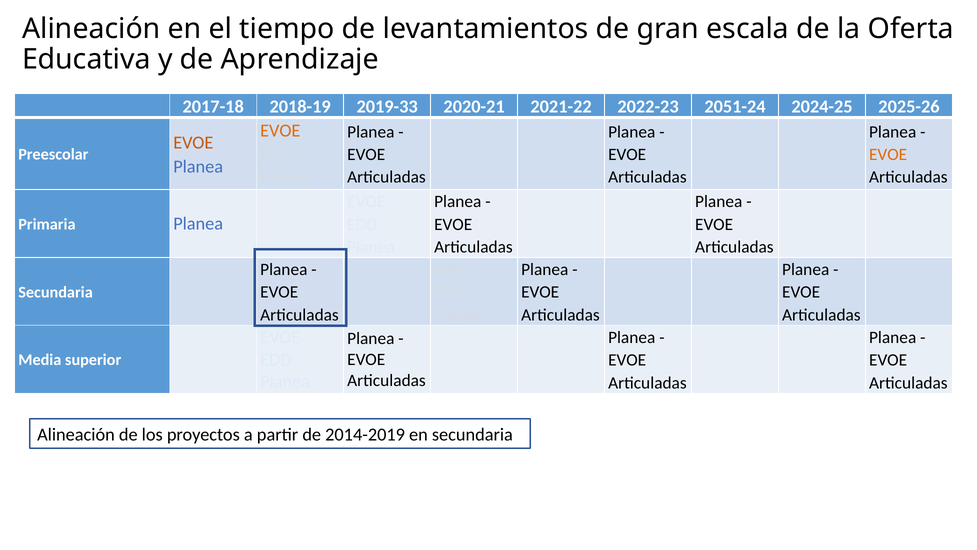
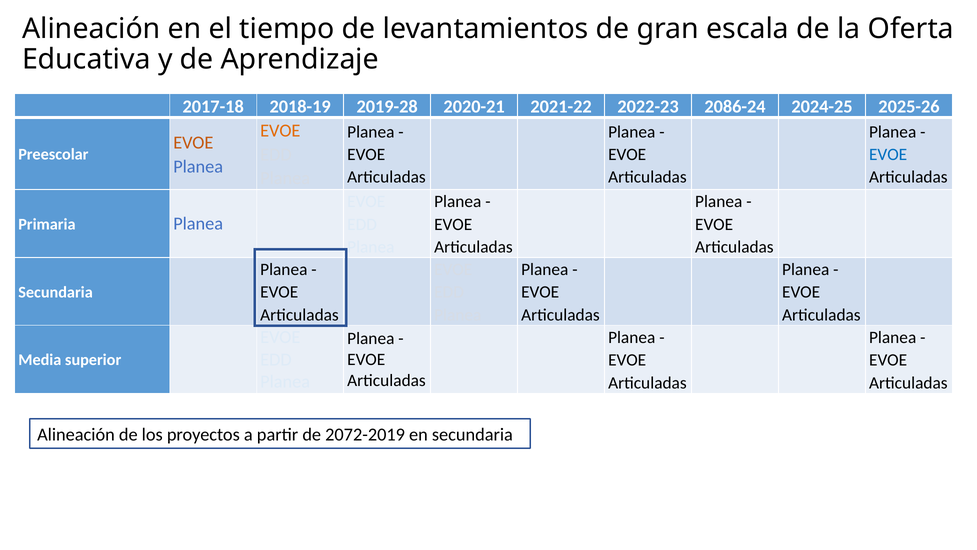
2019-33: 2019-33 -> 2019-28
2051-24: 2051-24 -> 2086-24
EVOE at (888, 154) colour: orange -> blue
2014-2019: 2014-2019 -> 2072-2019
